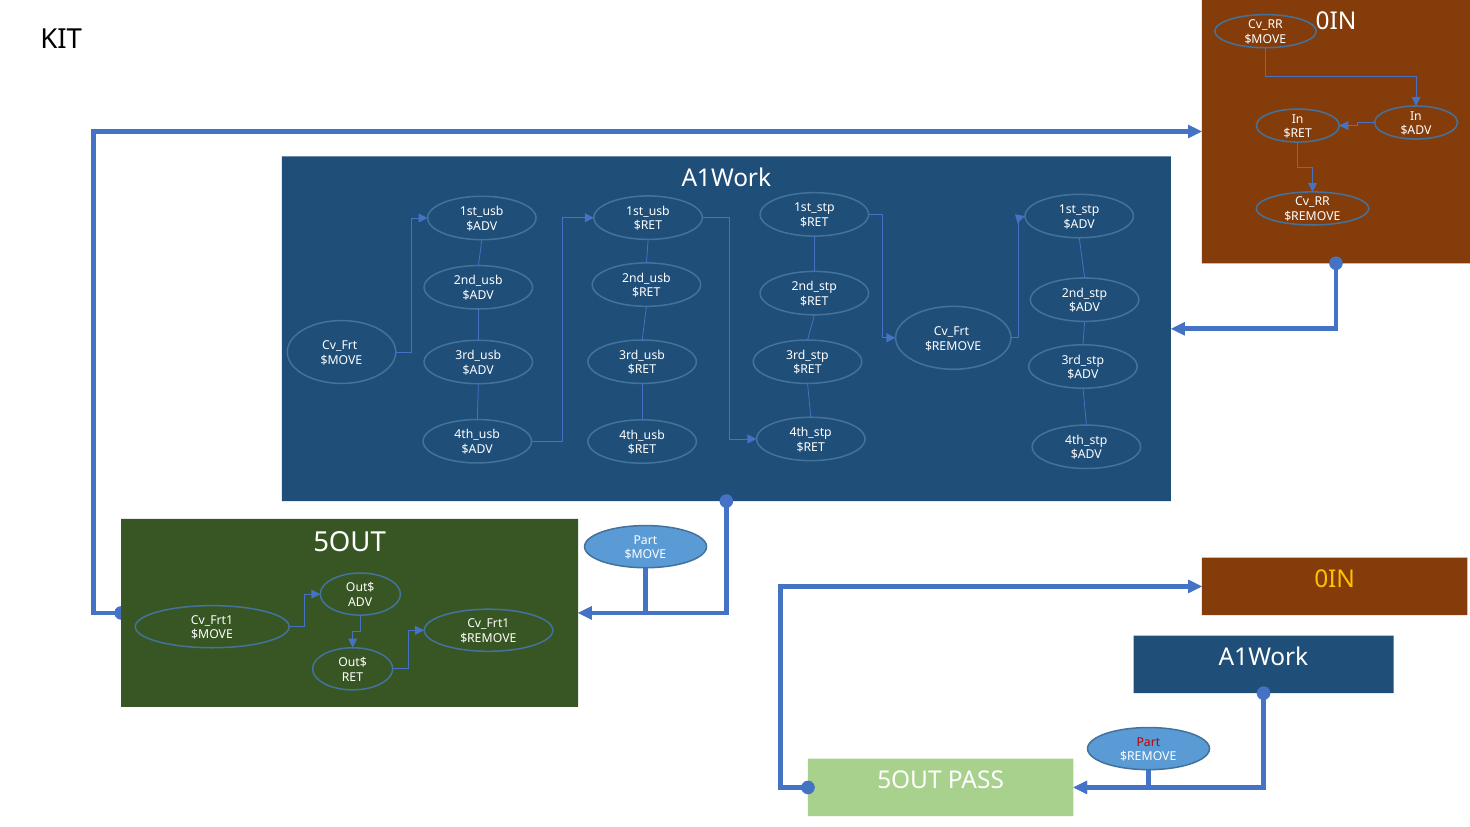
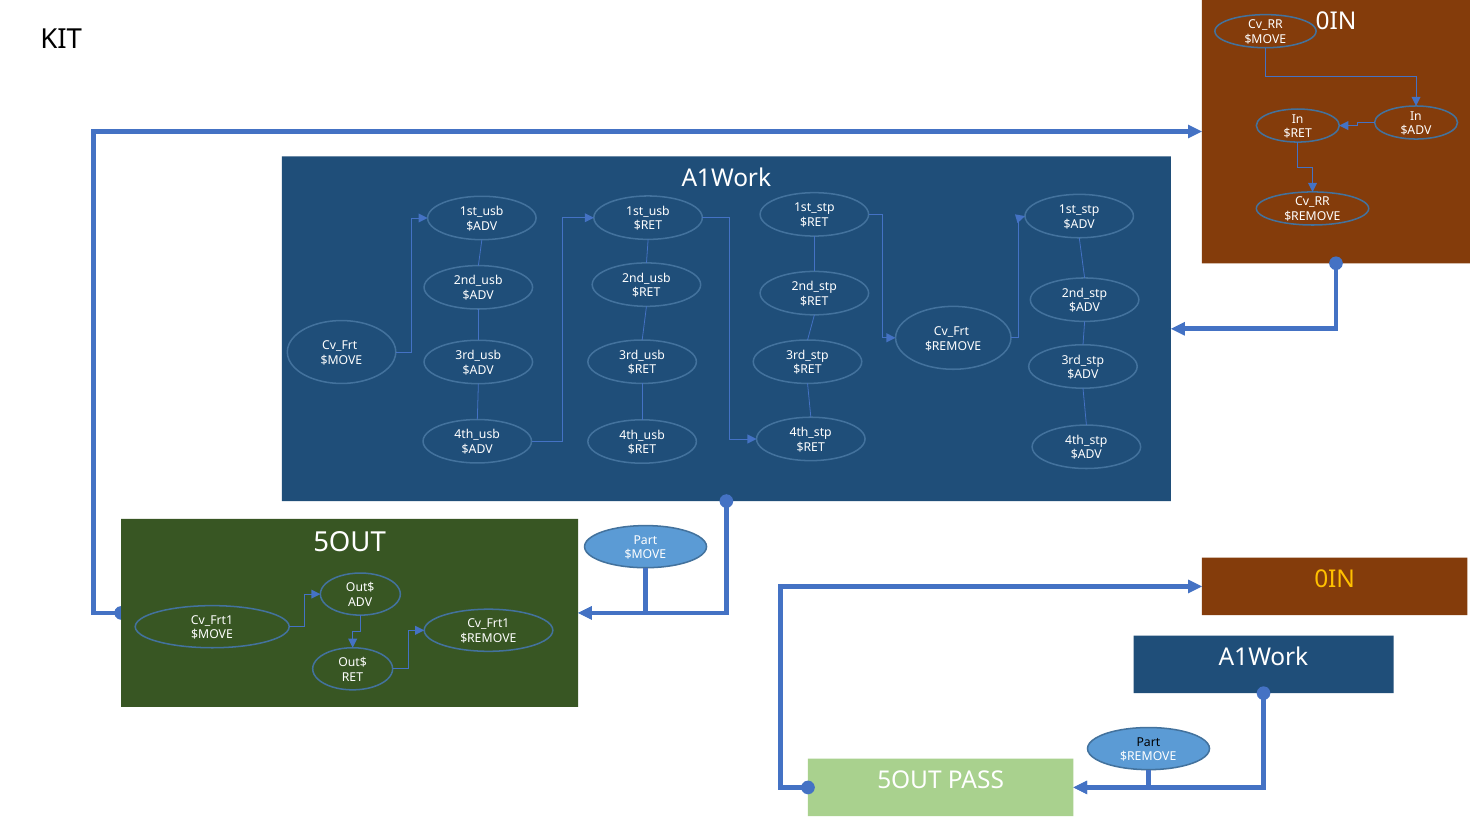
Part at (1148, 742) colour: red -> black
